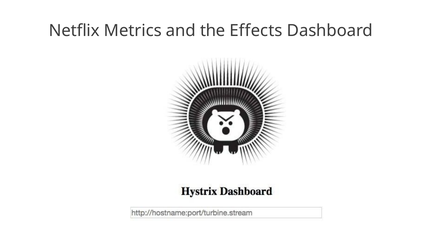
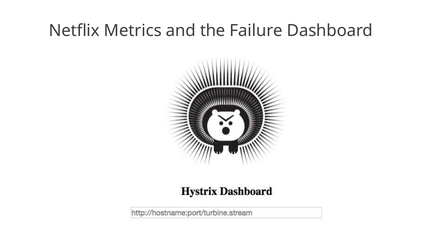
Effects: Effects -> Failure
